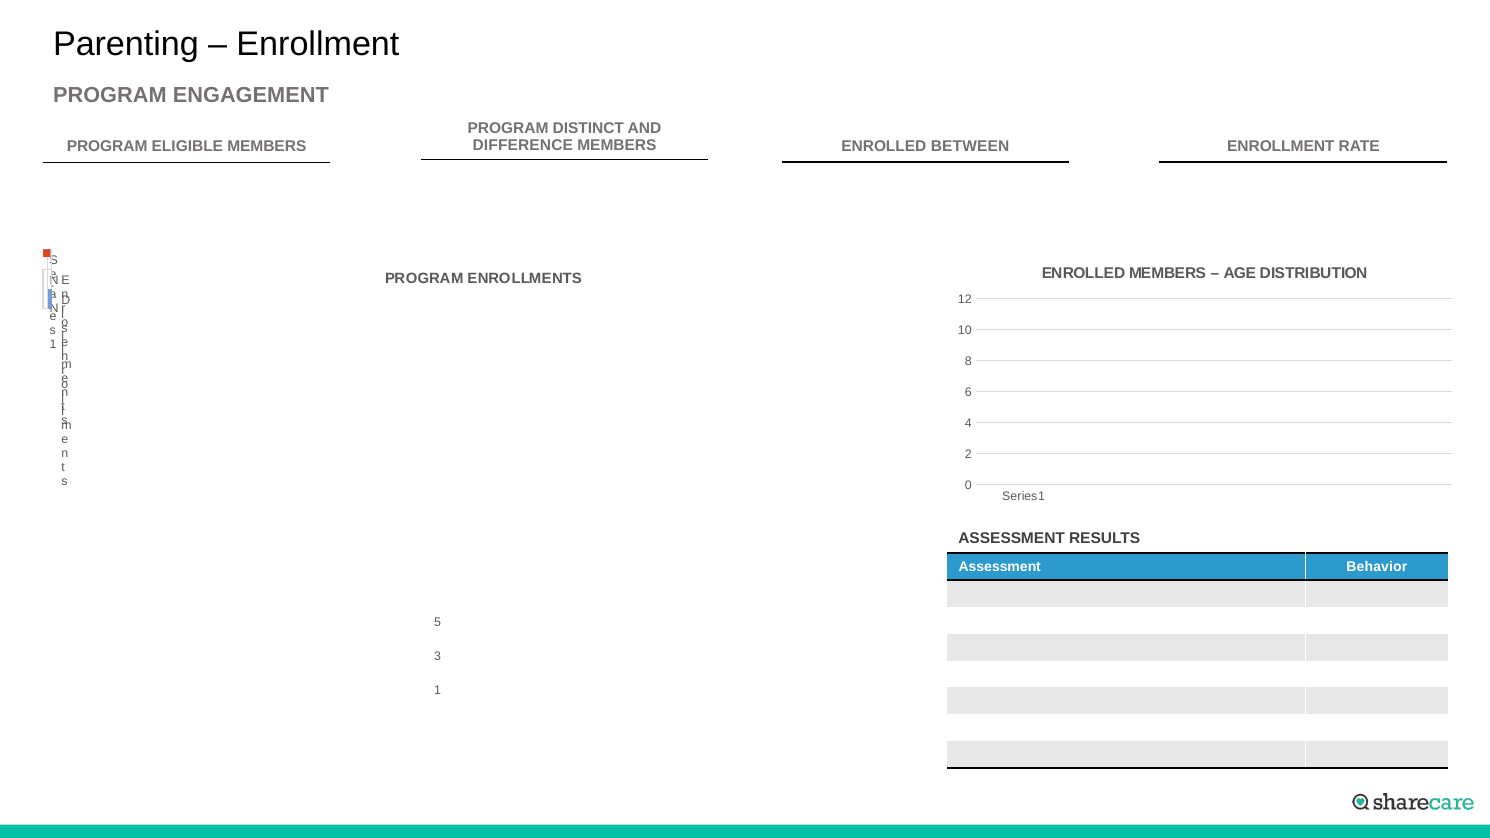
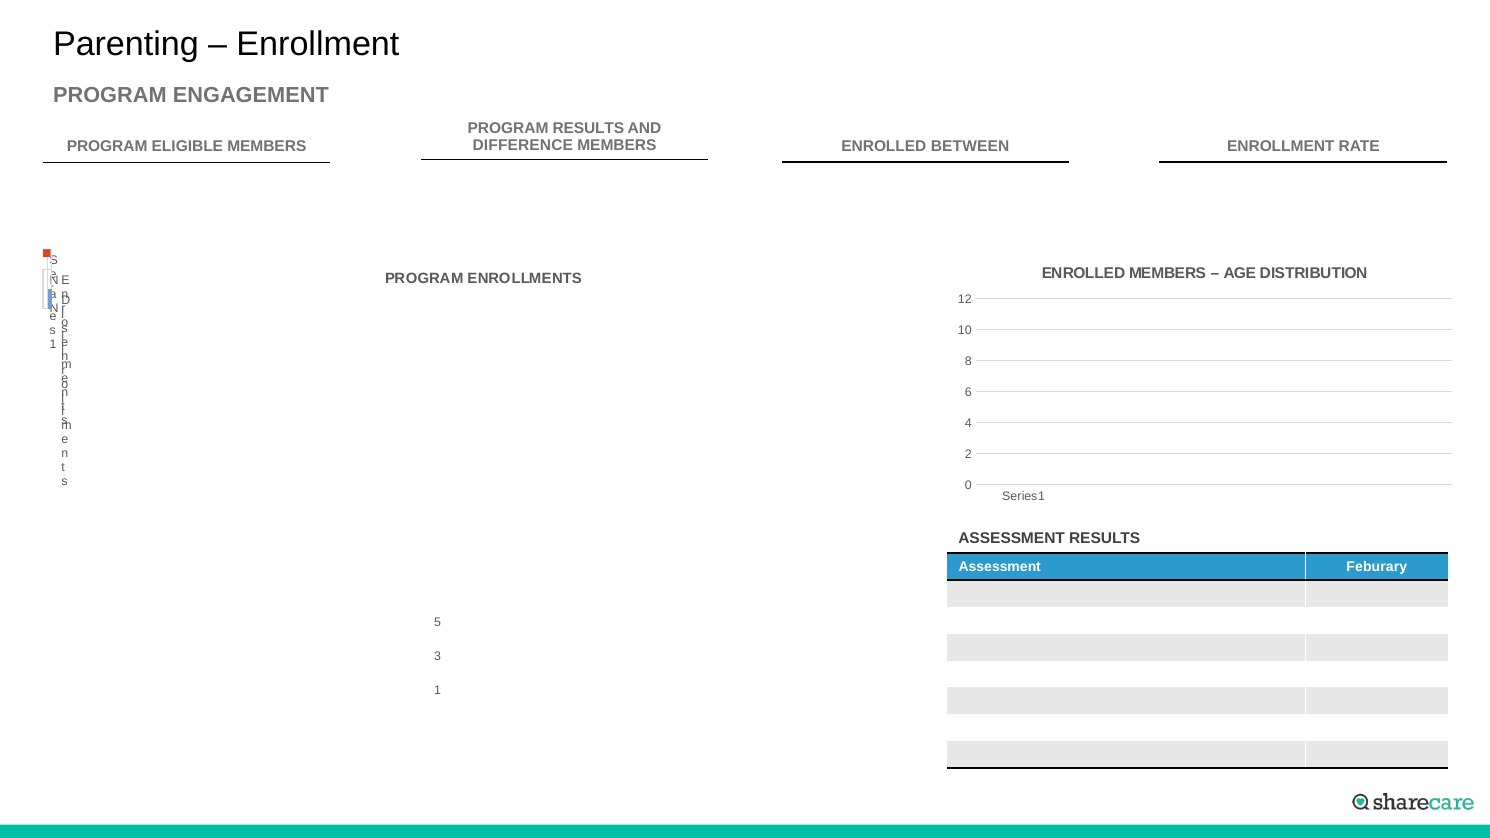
PROGRAM DISTINCT: DISTINCT -> RESULTS
Behavior: Behavior -> Feburary
